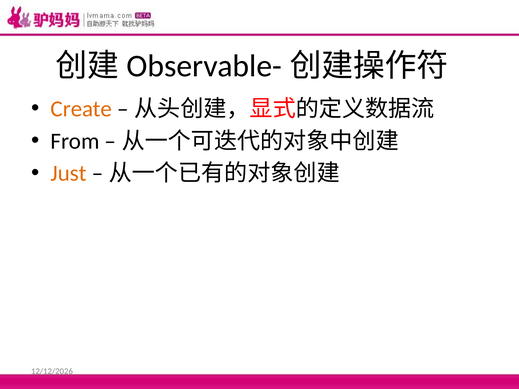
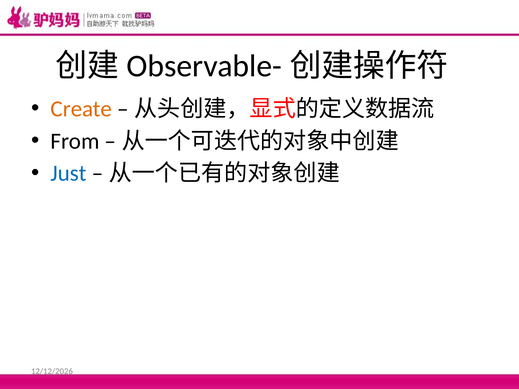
Just colour: orange -> blue
